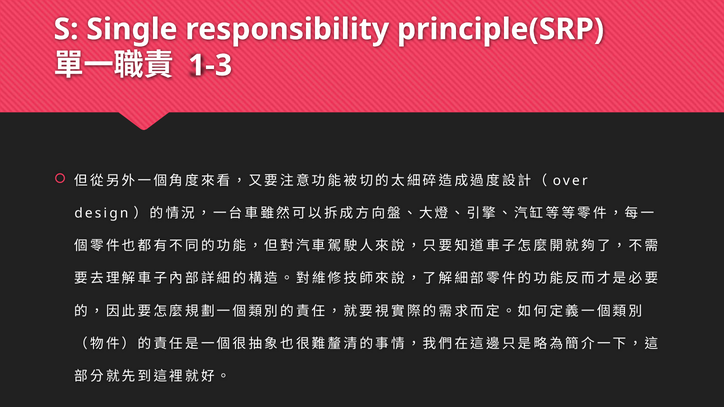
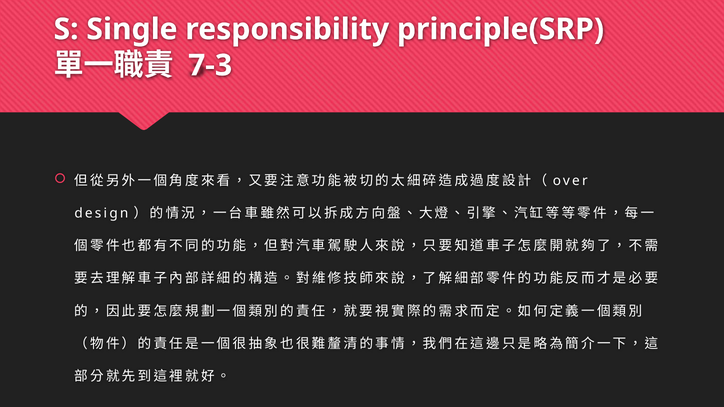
1-3: 1-3 -> 7-3
